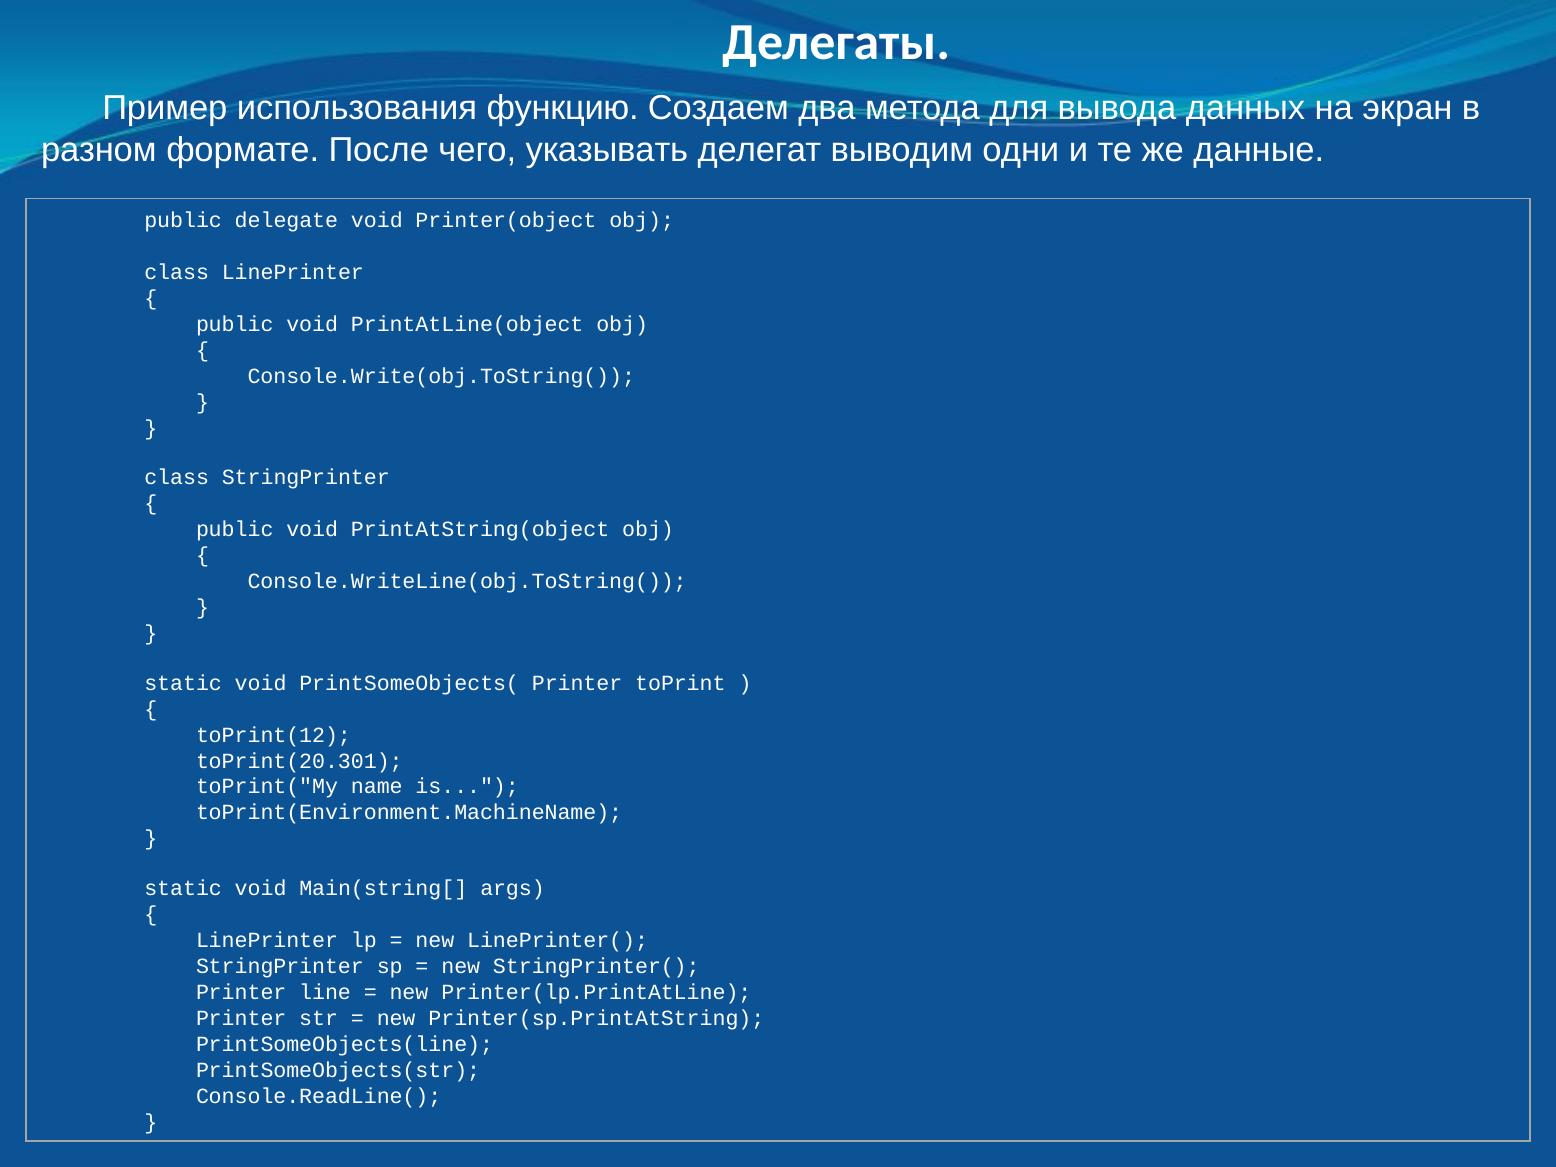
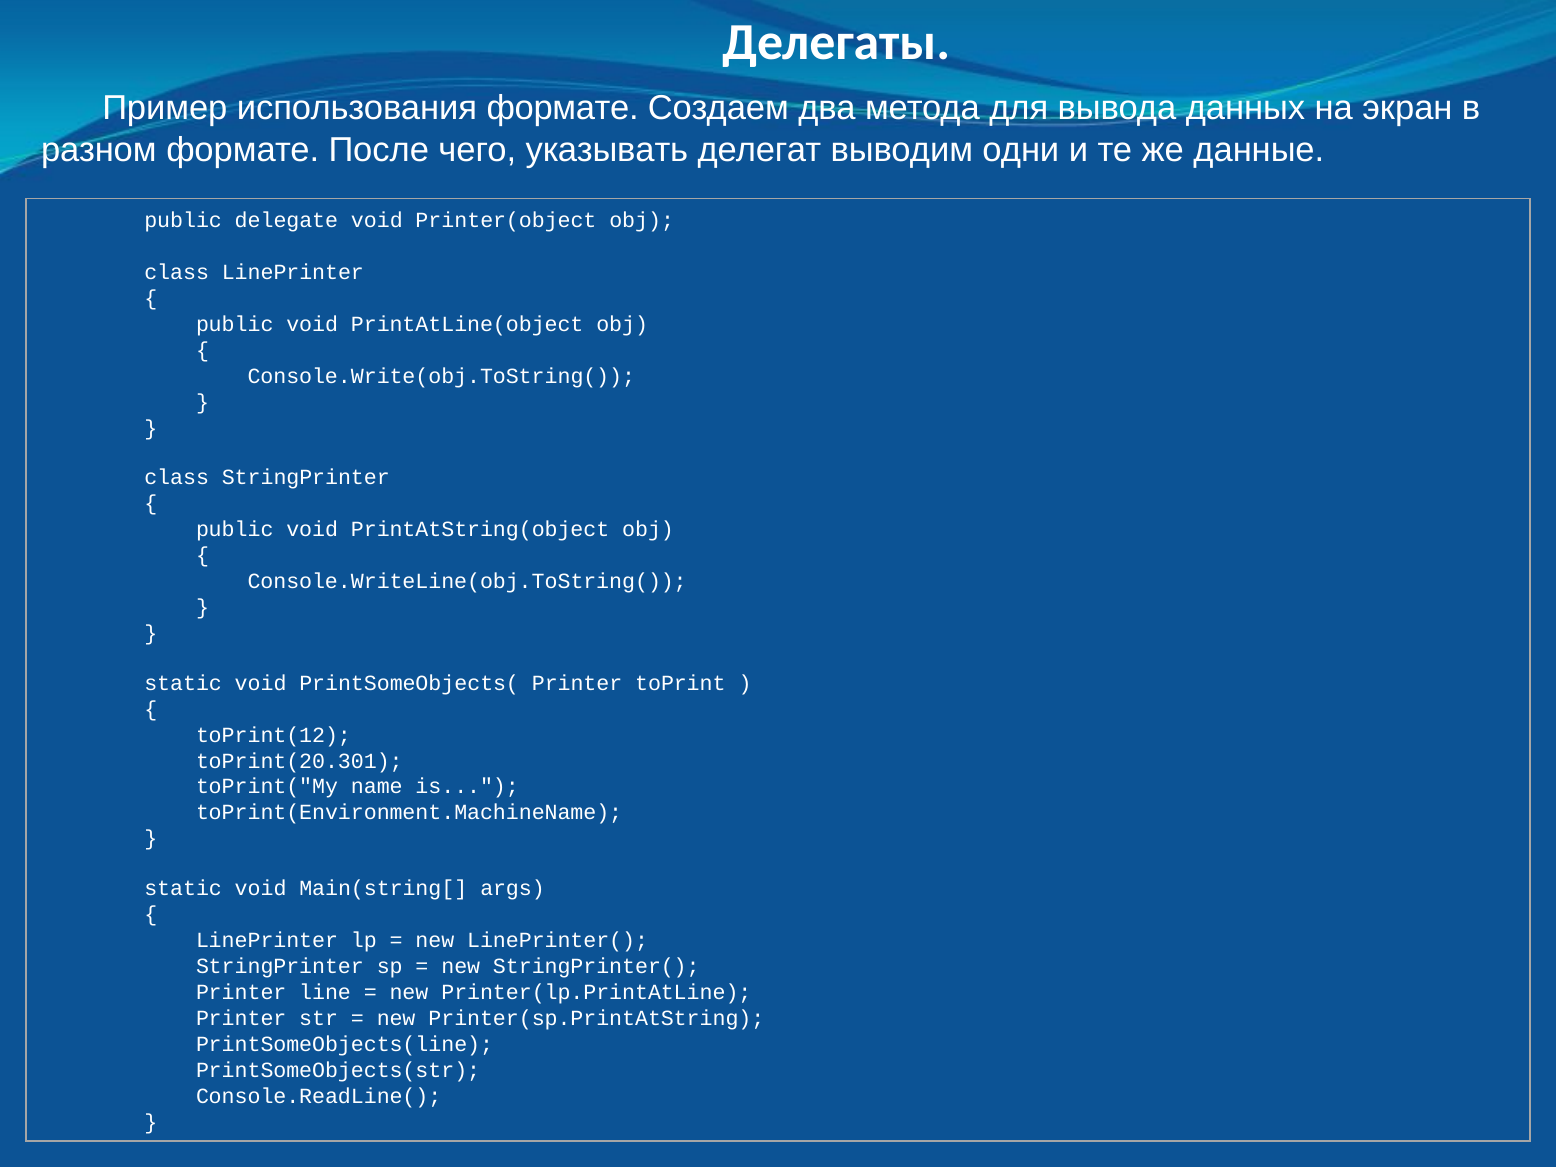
использования функцию: функцию -> формате
